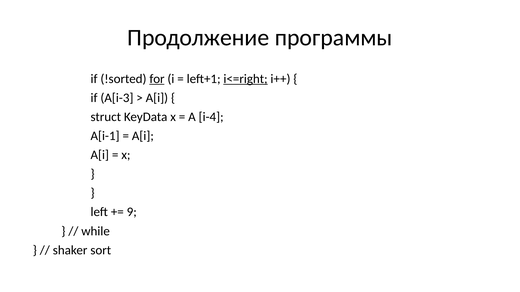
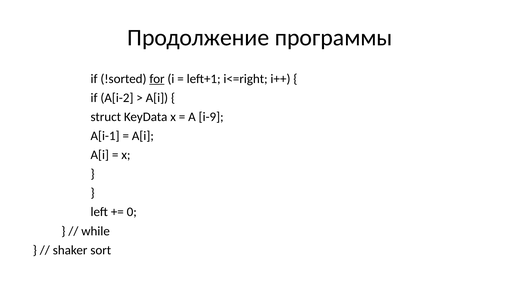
i<=right underline: present -> none
A[i-3: A[i-3 -> A[i-2
i-4: i-4 -> i-9
9: 9 -> 0
